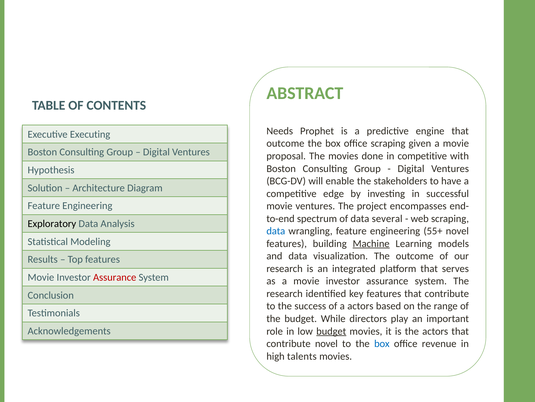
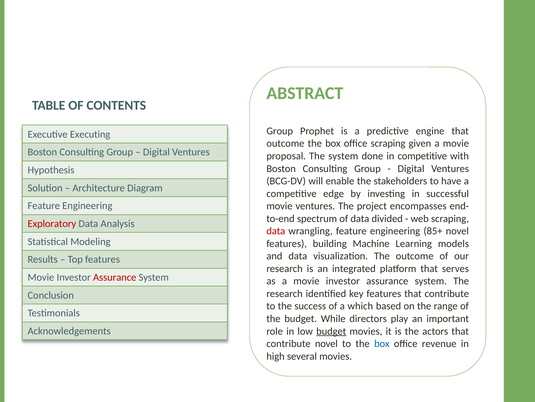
Needs at (280, 131): Needs -> Group
The movies: movies -> system
several: several -> divided
Exploratory colour: black -> red
data at (276, 231) colour: blue -> red
55+: 55+ -> 85+
Machine underline: present -> none
a actors: actors -> which
talents: talents -> several
